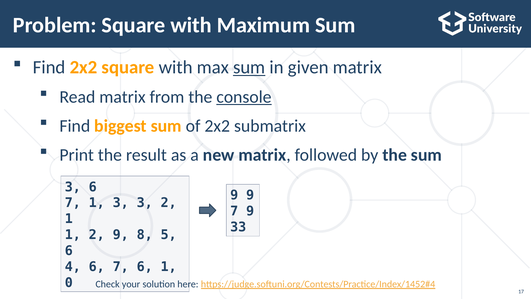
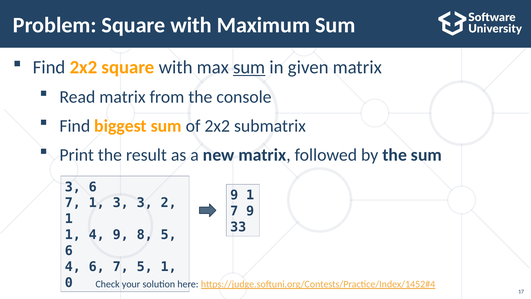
console underline: present -> none
9 9: 9 -> 1
1 2: 2 -> 4
7 6: 6 -> 5
